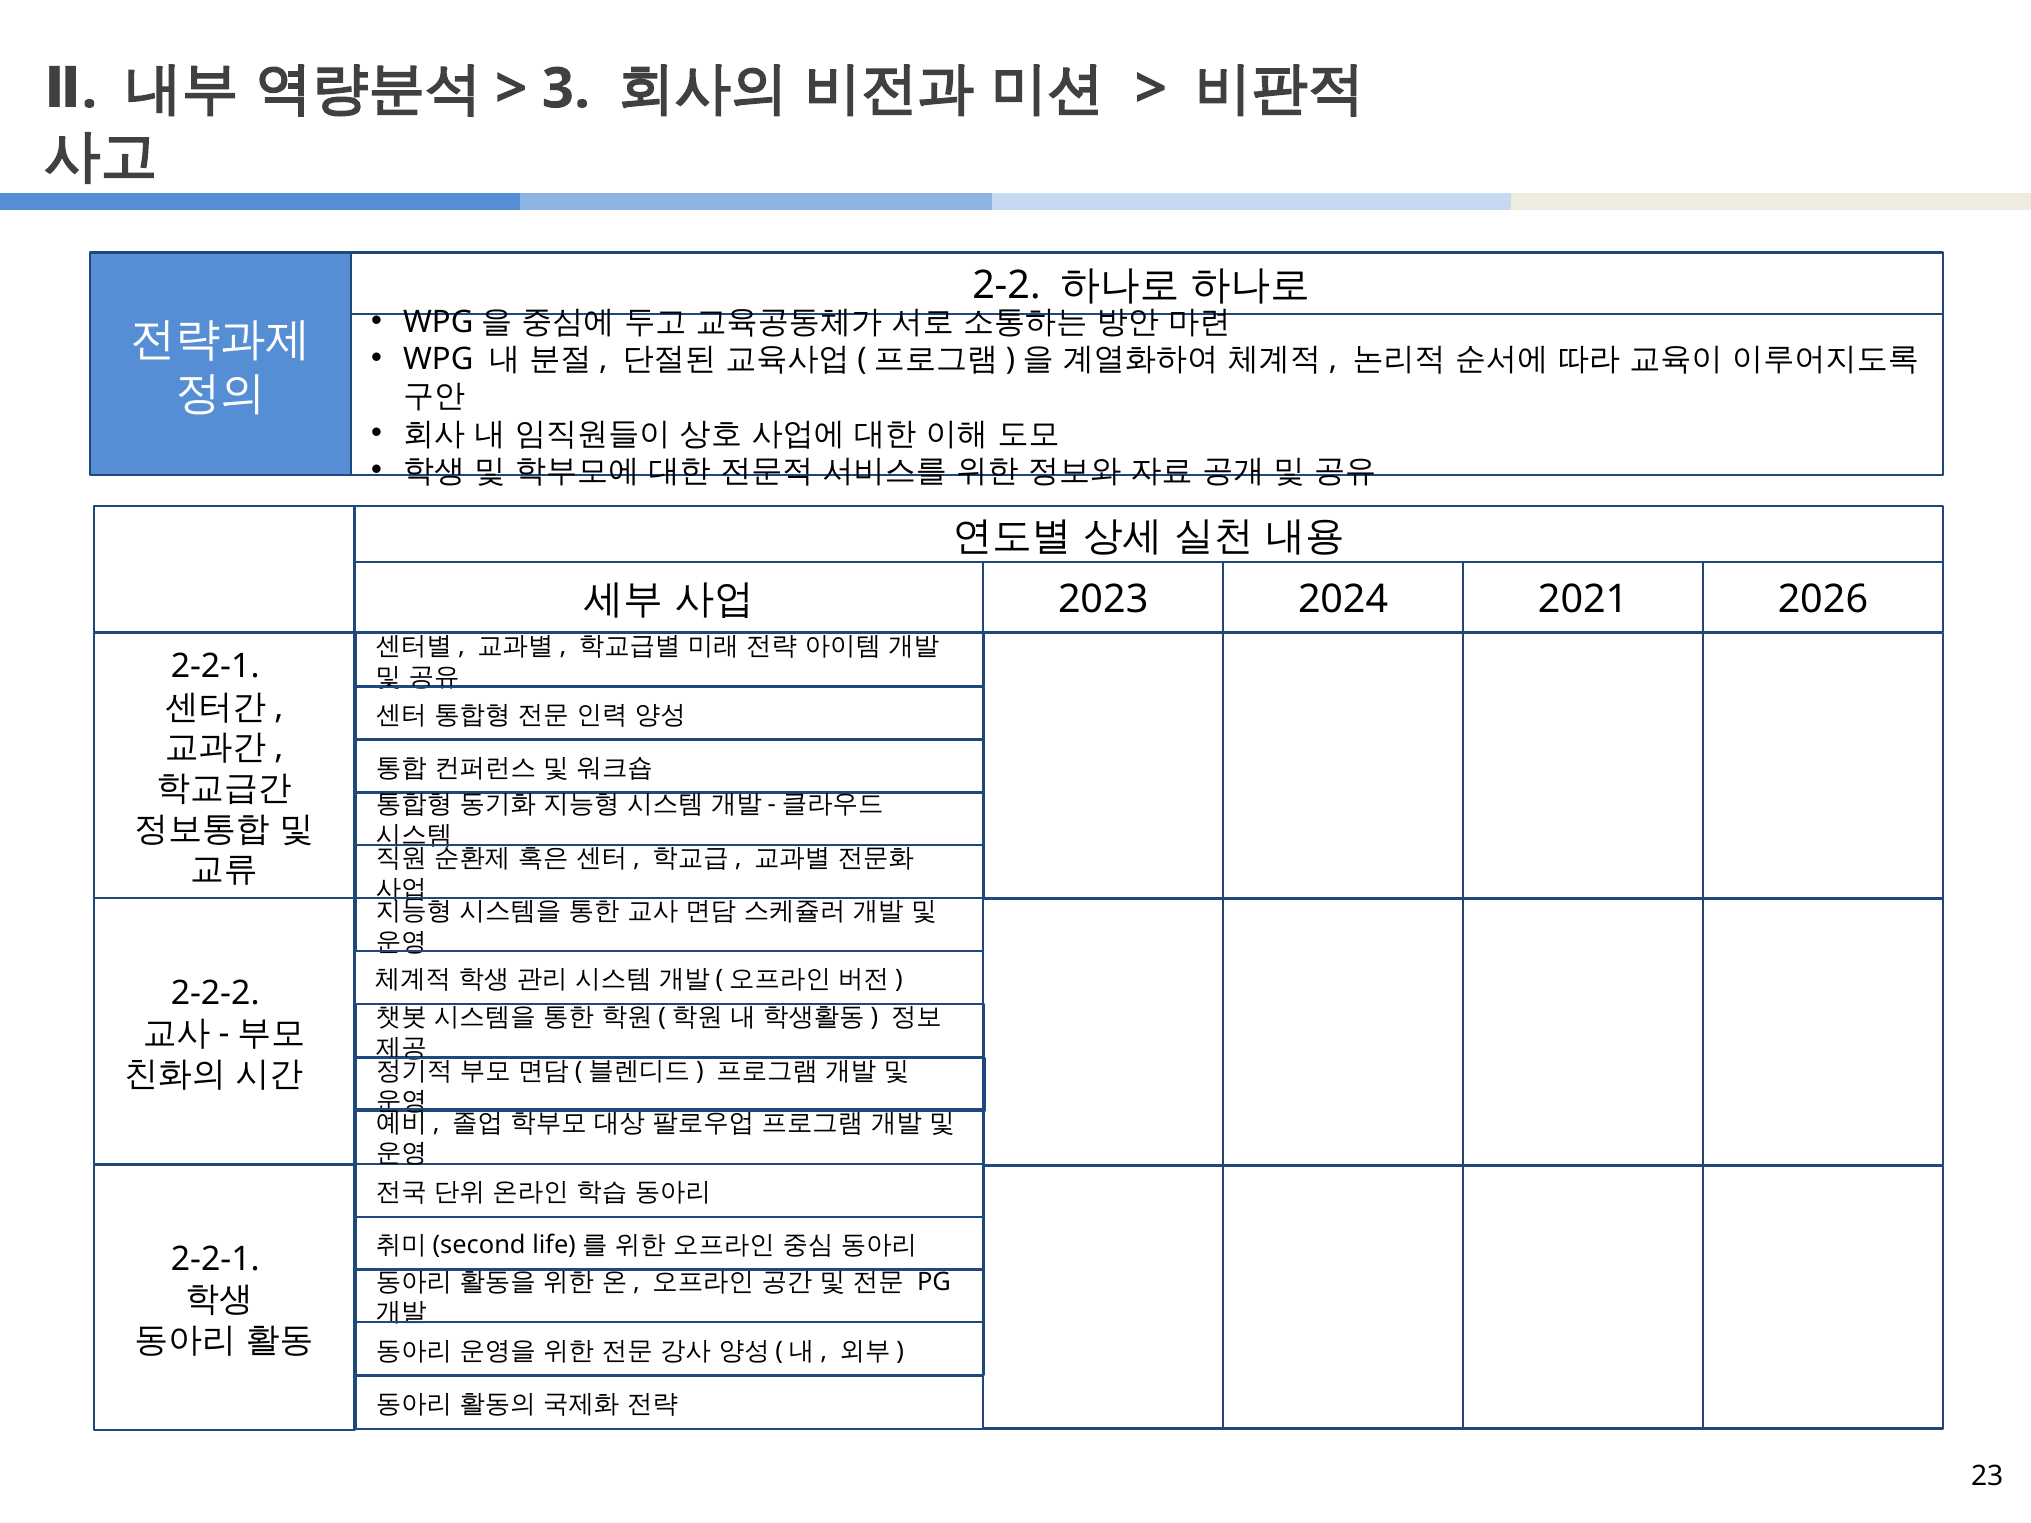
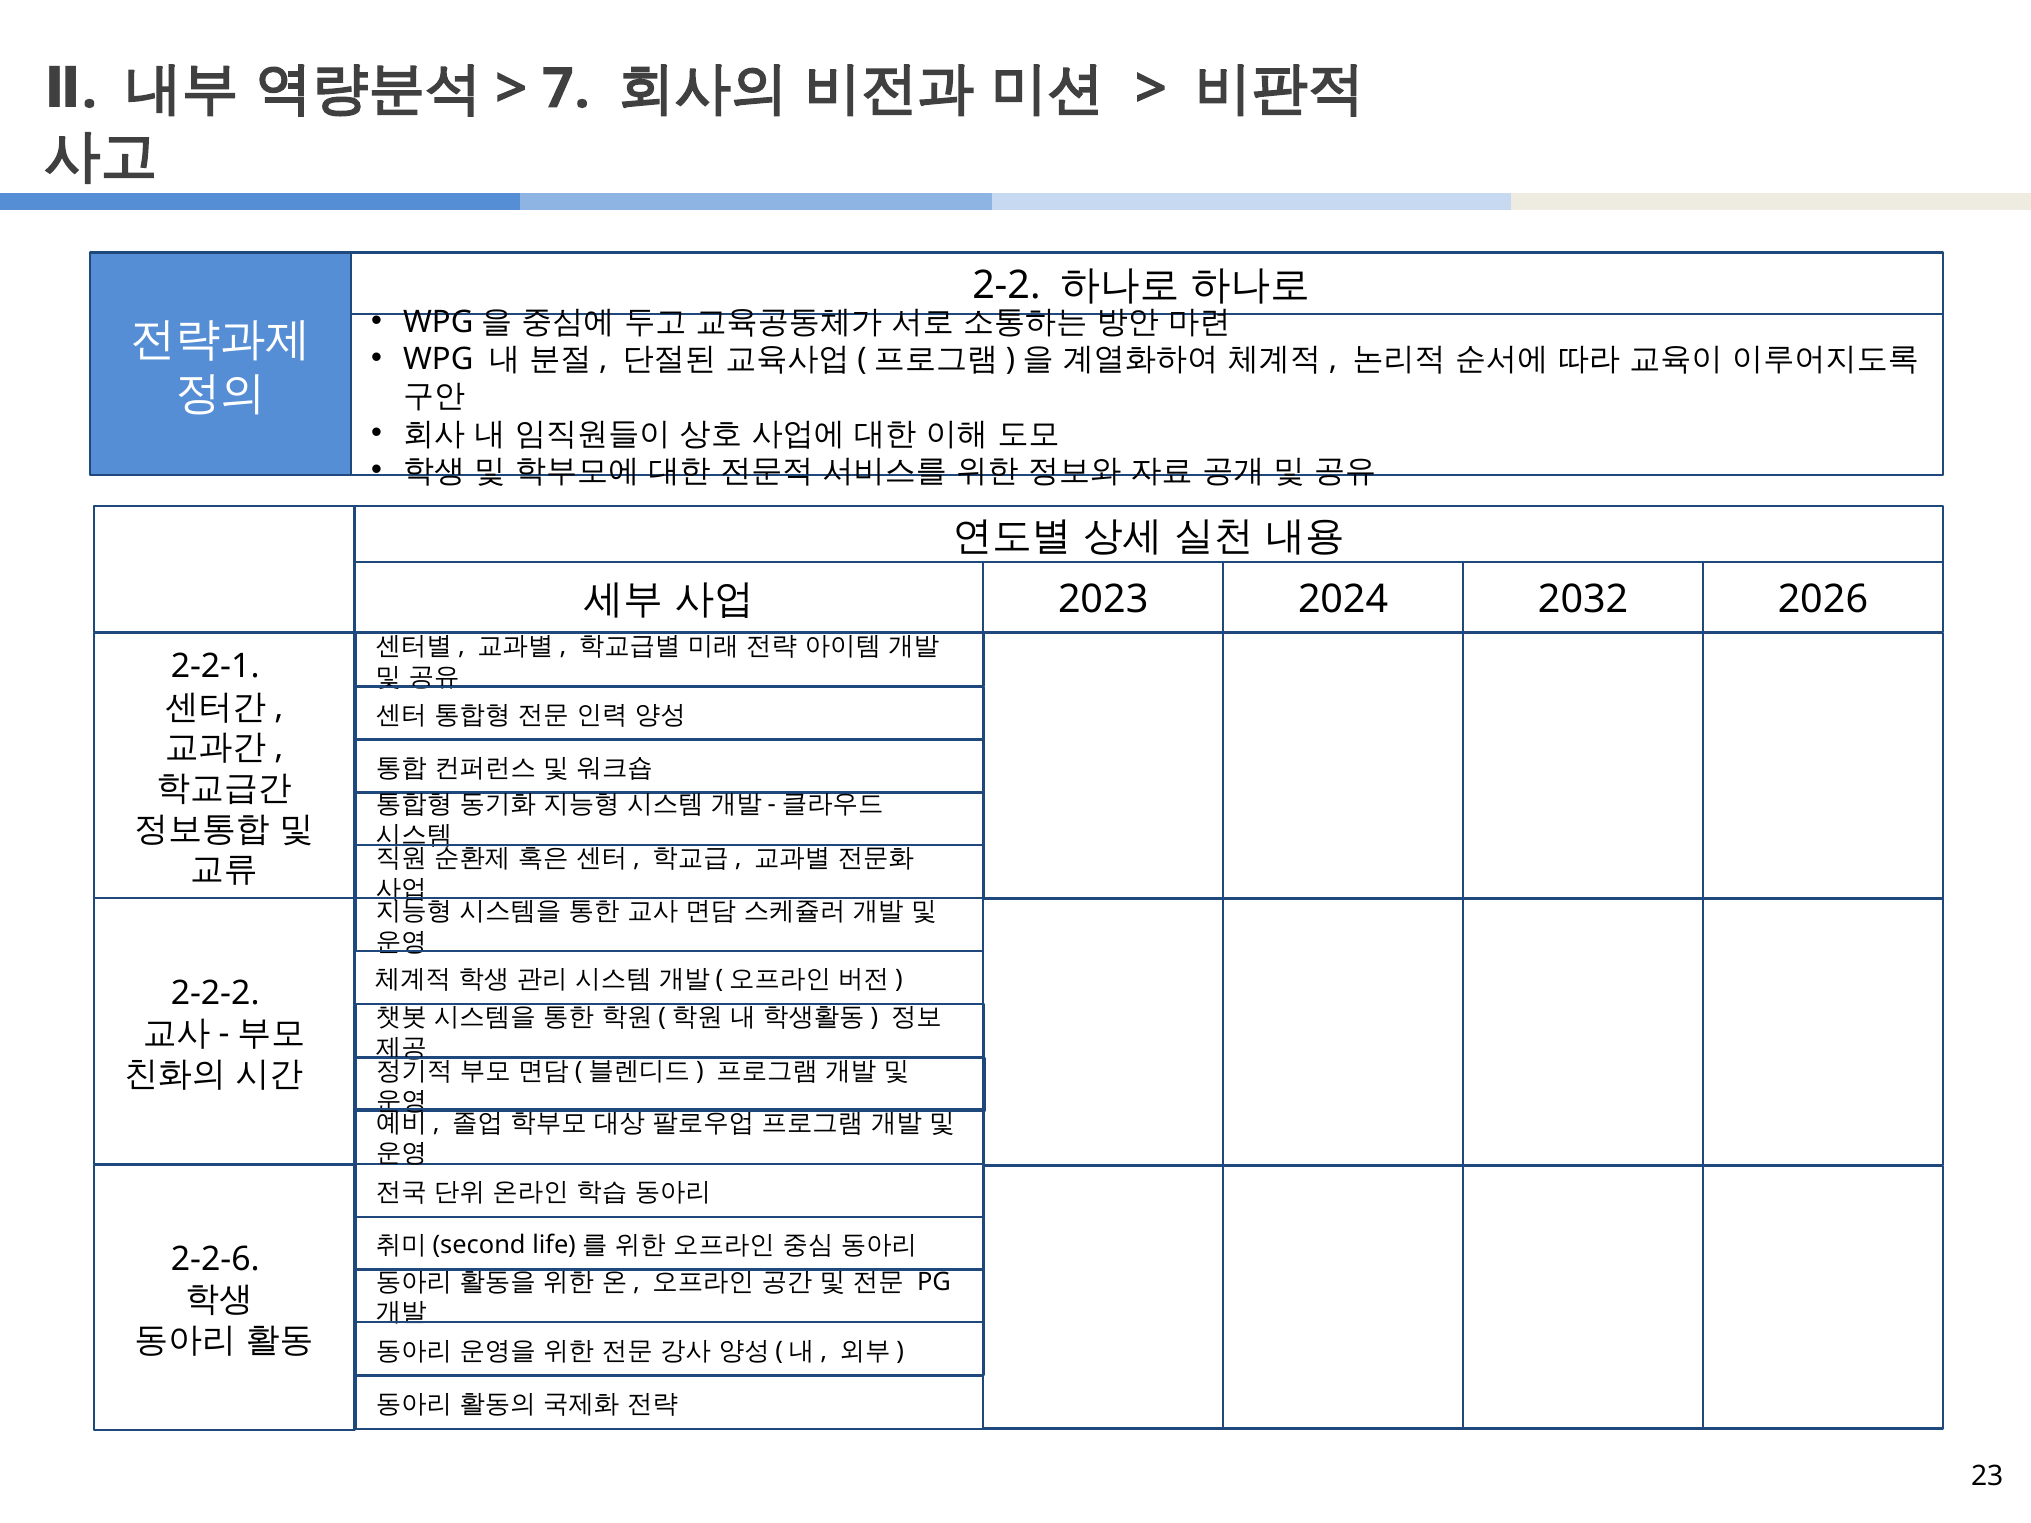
3: 3 -> 7
2021: 2021 -> 2032
2-2-1 at (215, 1259): 2-2-1 -> 2-2-6
